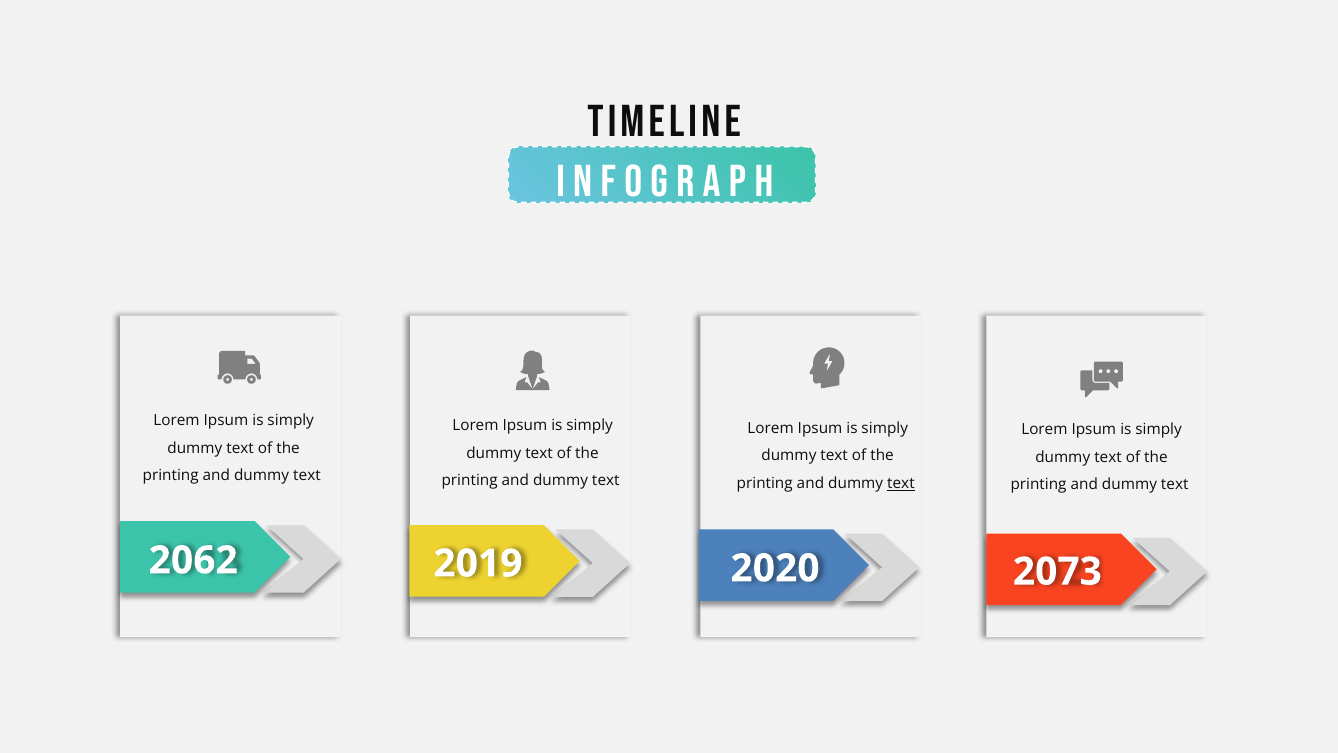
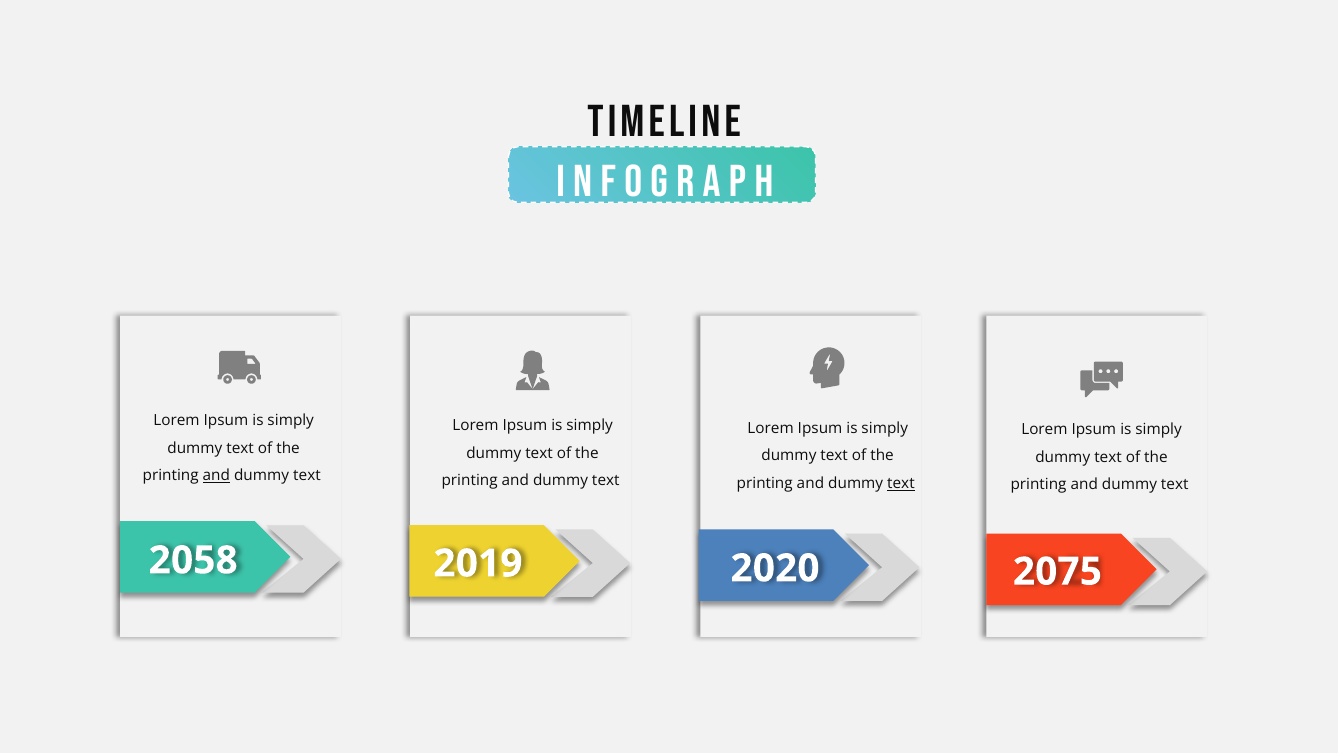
and at (216, 476) underline: none -> present
2062: 2062 -> 2058
2073: 2073 -> 2075
